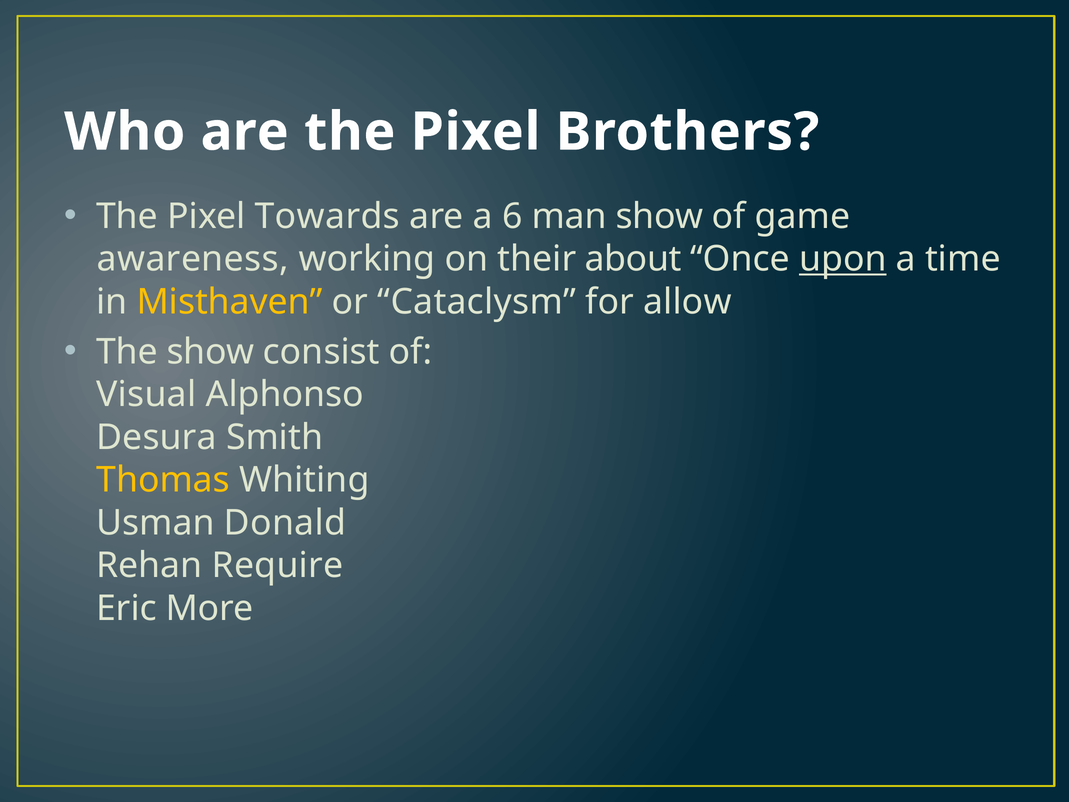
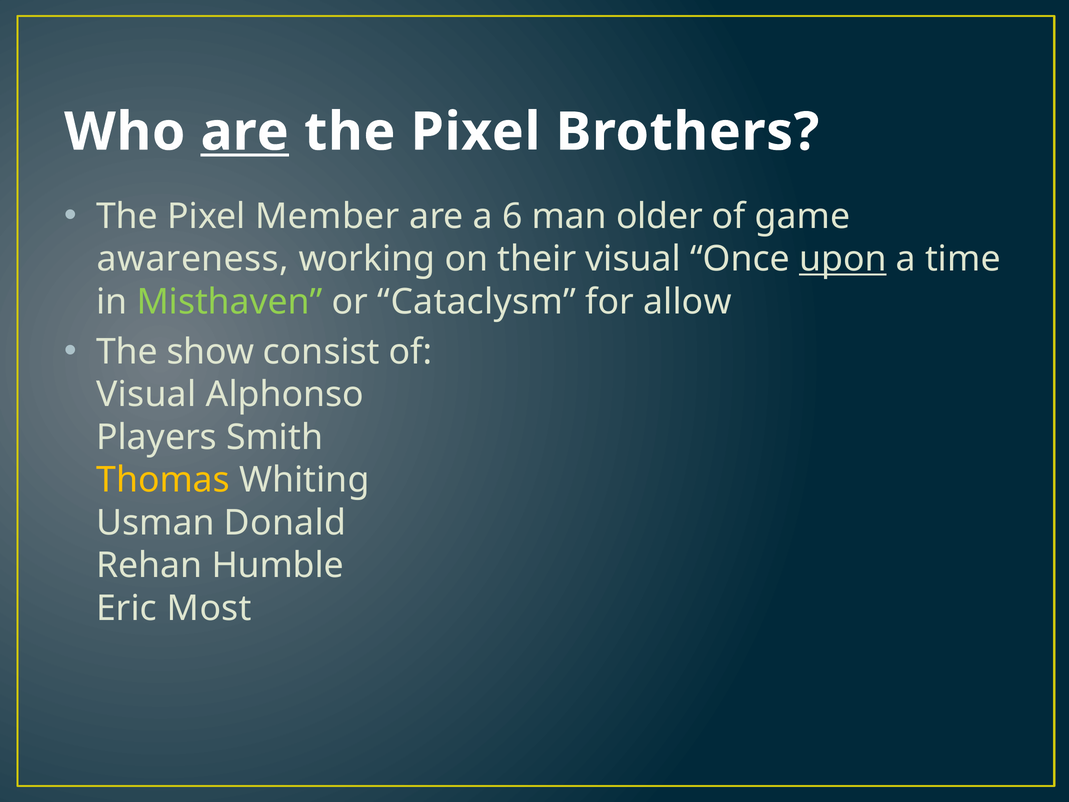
are at (245, 132) underline: none -> present
Towards: Towards -> Member
man show: show -> older
their about: about -> visual
Misthaven colour: yellow -> light green
Desura: Desura -> Players
Require: Require -> Humble
More: More -> Most
